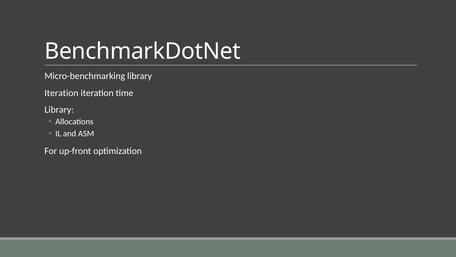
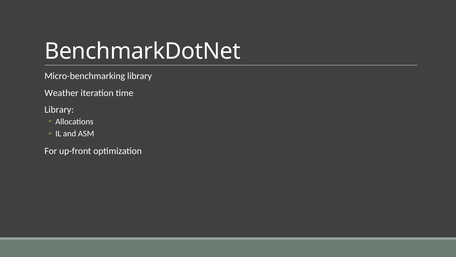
Iteration at (61, 93): Iteration -> Weather
